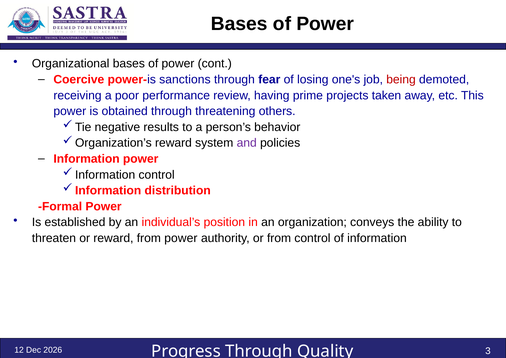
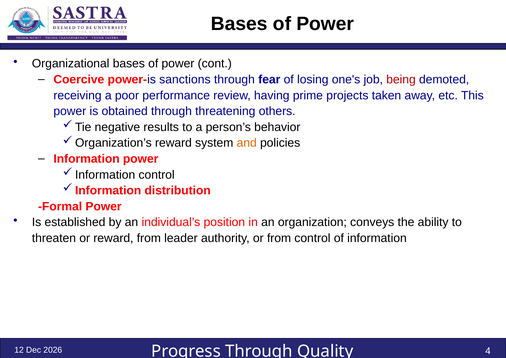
and colour: purple -> orange
from power: power -> leader
3: 3 -> 4
